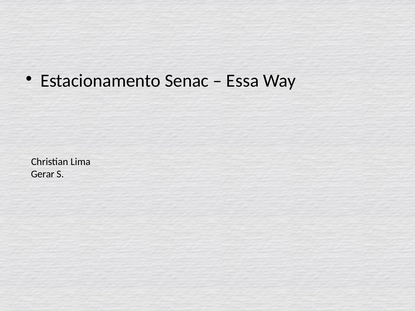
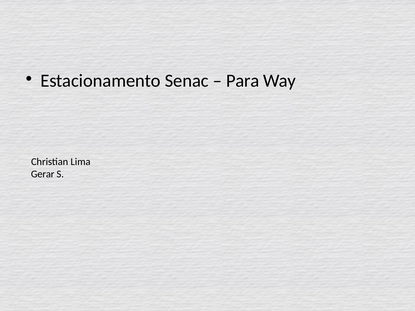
Essa: Essa -> Para
